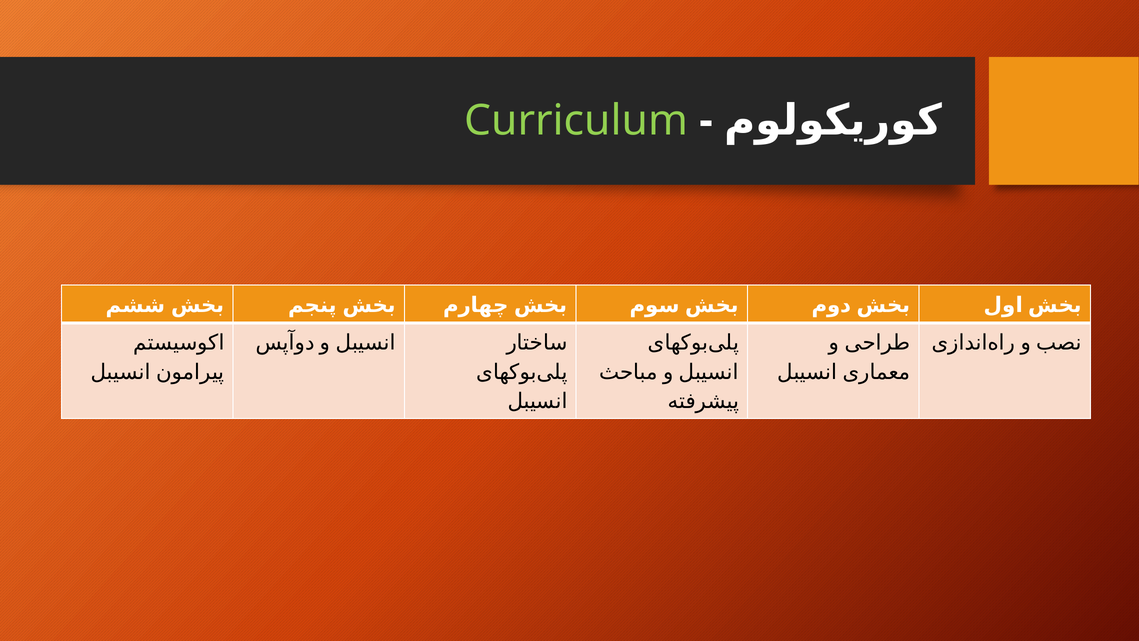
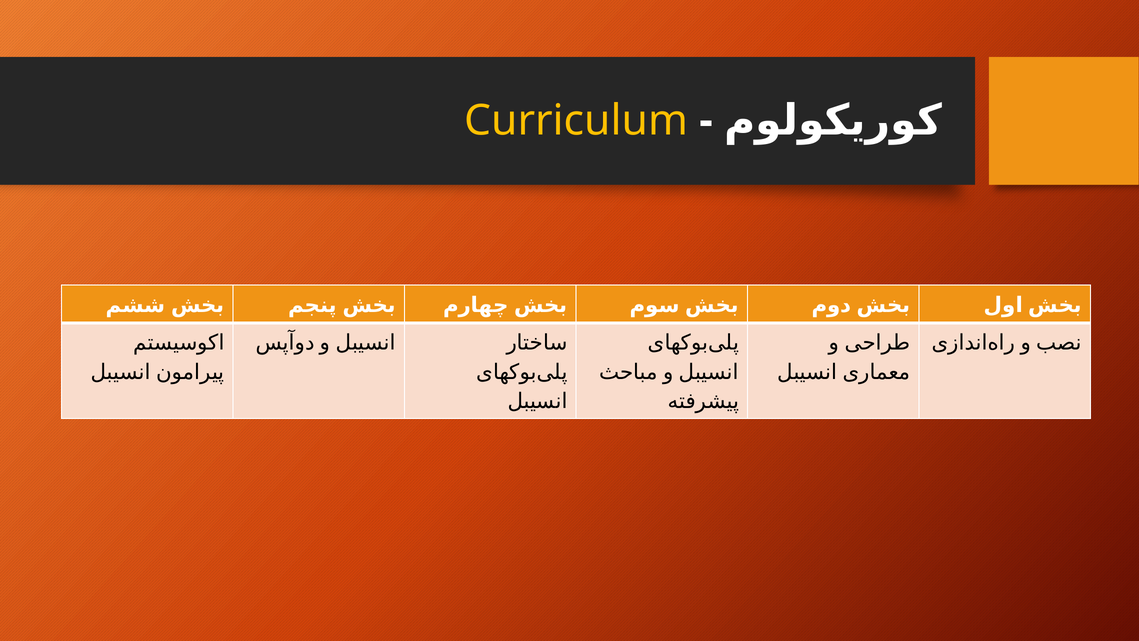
Curriculum colour: light green -> yellow
